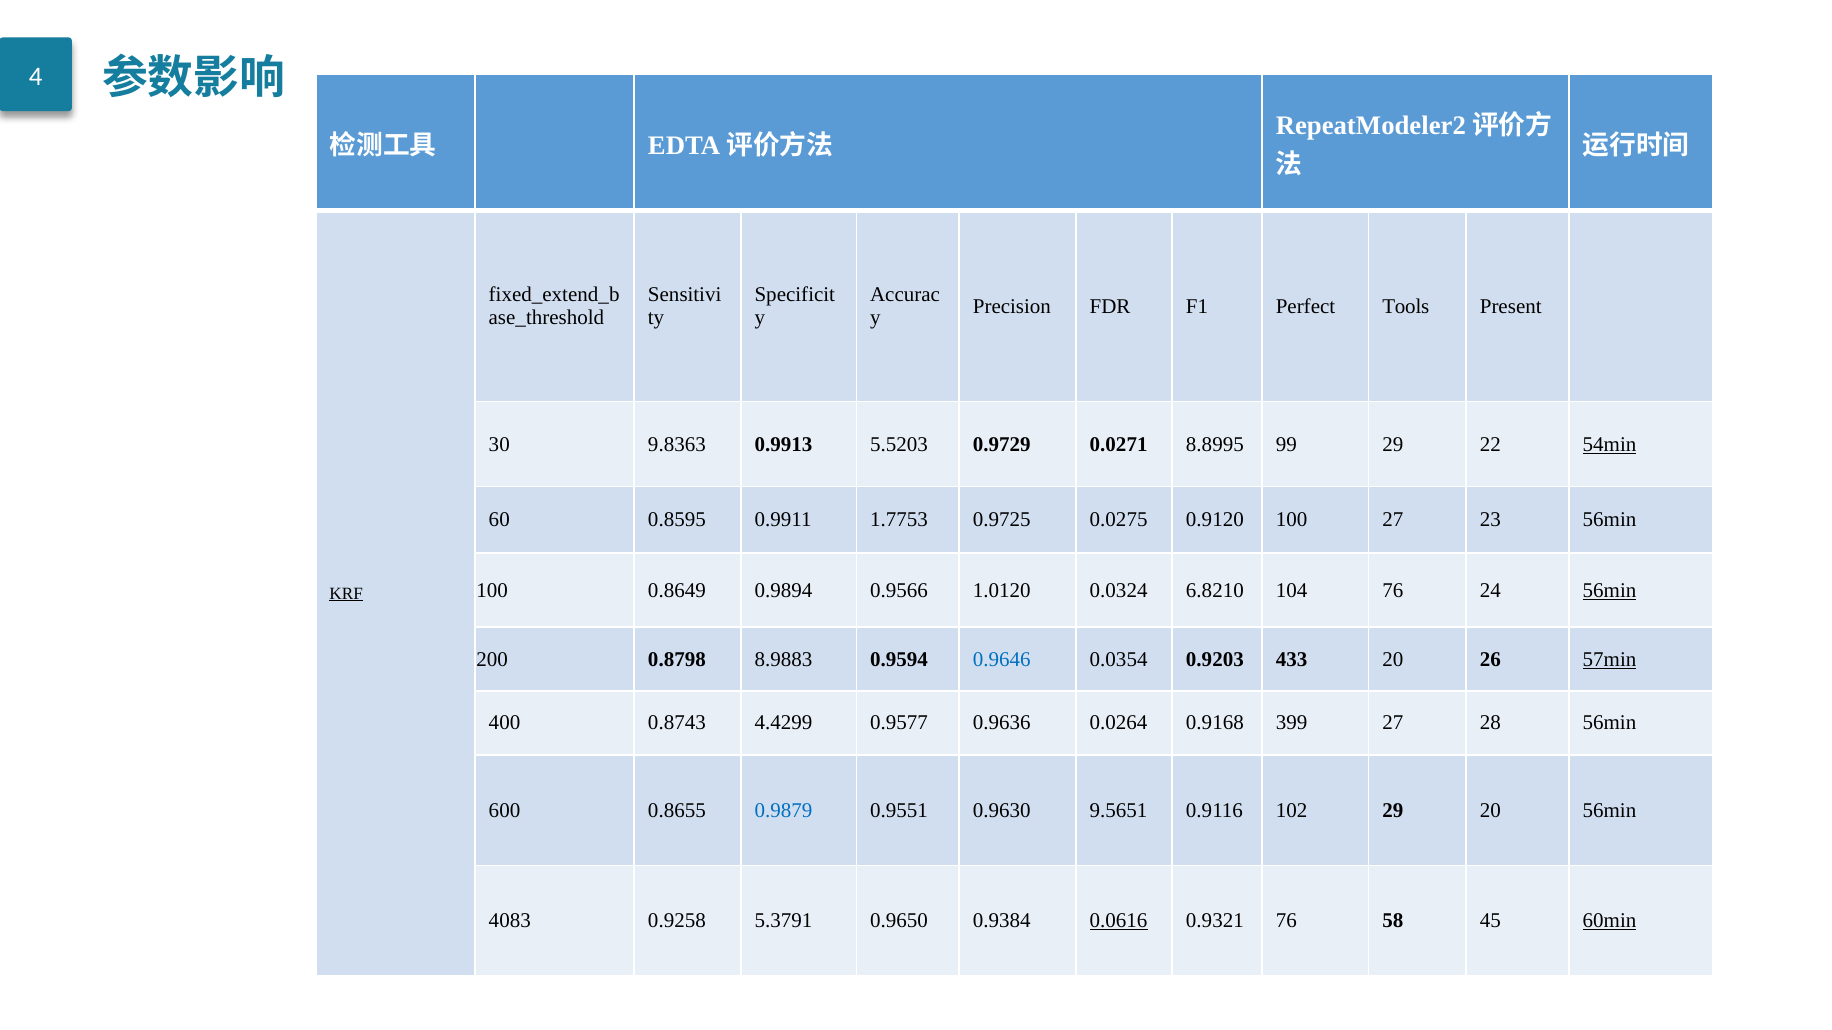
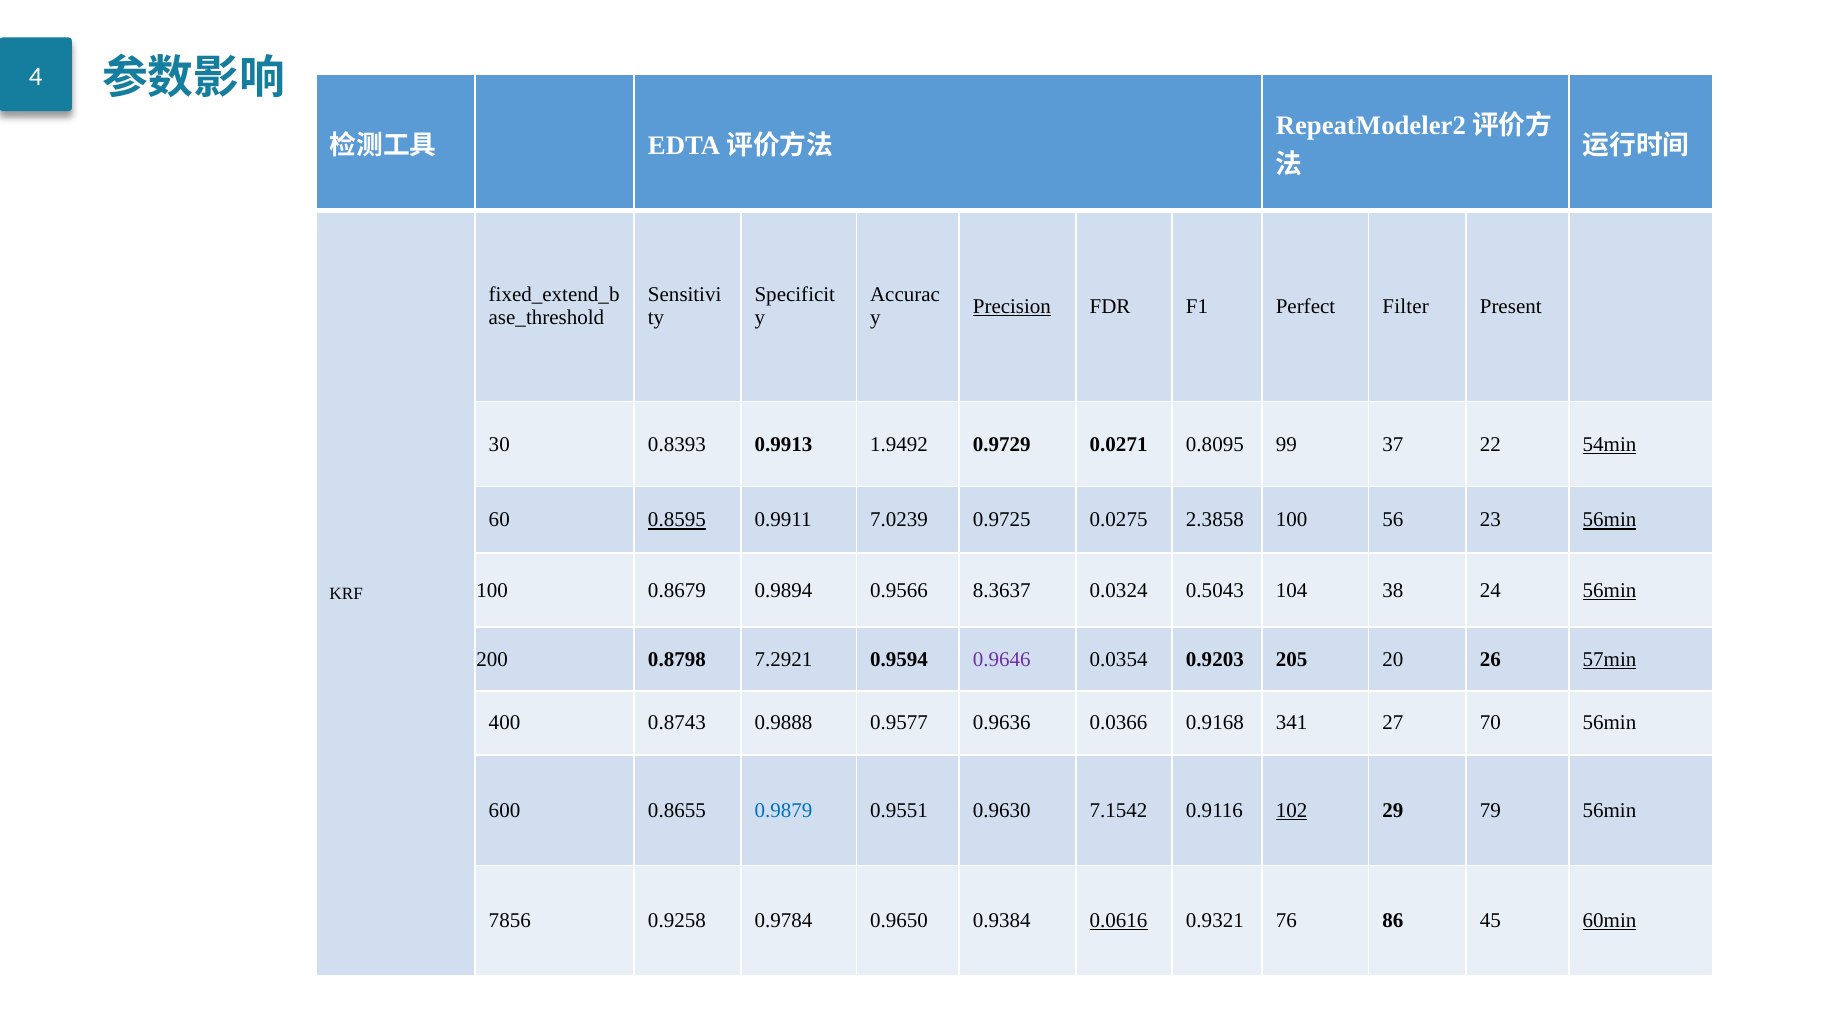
Precision underline: none -> present
Tools: Tools -> Filter
9.8363: 9.8363 -> 0.8393
5.5203: 5.5203 -> 1.9492
8.8995: 8.8995 -> 0.8095
99 29: 29 -> 37
0.8595 underline: none -> present
1.7753: 1.7753 -> 7.0239
0.9120: 0.9120 -> 2.3858
100 27: 27 -> 56
56min at (1610, 520) underline: none -> present
0.8649: 0.8649 -> 0.8679
1.0120: 1.0120 -> 8.3637
6.8210: 6.8210 -> 0.5043
104 76: 76 -> 38
KRF underline: present -> none
8.9883: 8.9883 -> 7.2921
0.9646 colour: blue -> purple
433: 433 -> 205
4.4299: 4.4299 -> 0.9888
0.0264: 0.0264 -> 0.0366
399: 399 -> 341
28: 28 -> 70
9.5651: 9.5651 -> 7.1542
102 underline: none -> present
29 20: 20 -> 79
4083: 4083 -> 7856
5.3791: 5.3791 -> 0.9784
58: 58 -> 86
